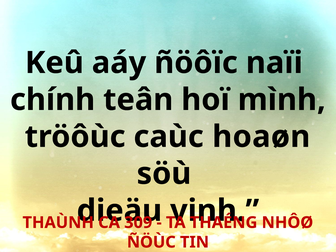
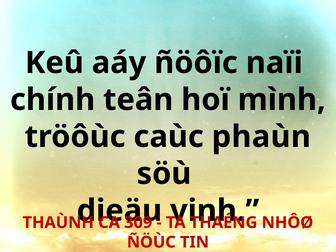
hoaøn: hoaøn -> phaùn
